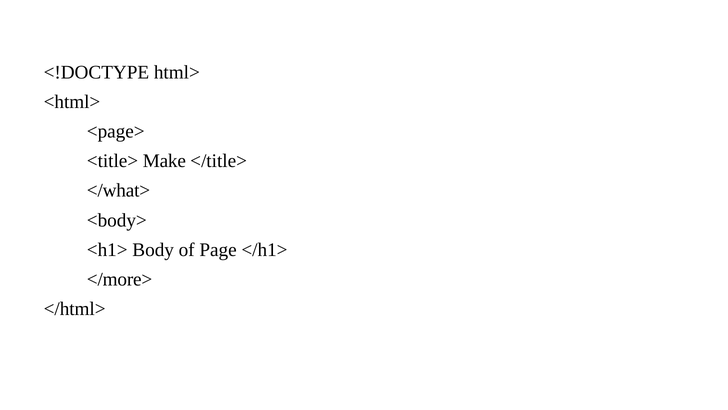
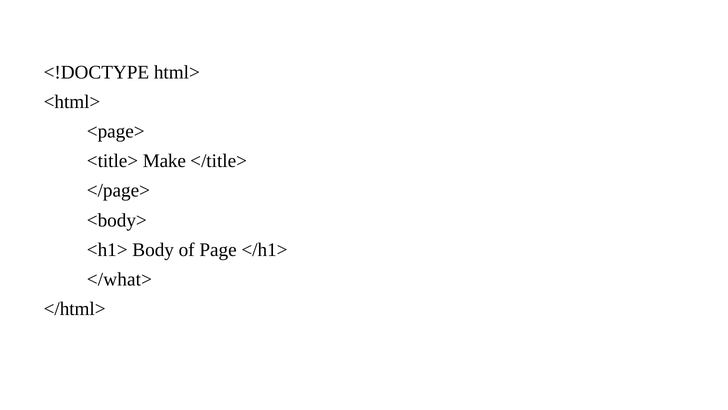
</what>: </what> -> </page>
</more>: </more> -> </what>
